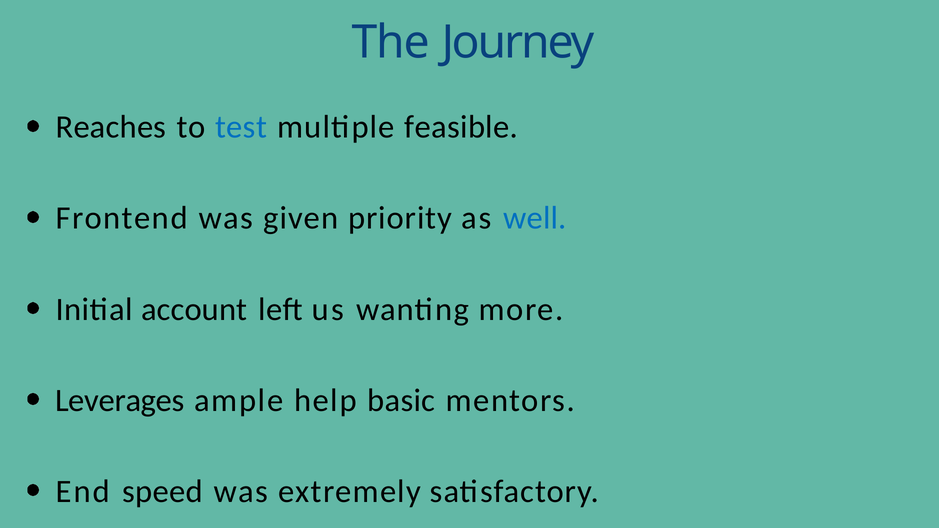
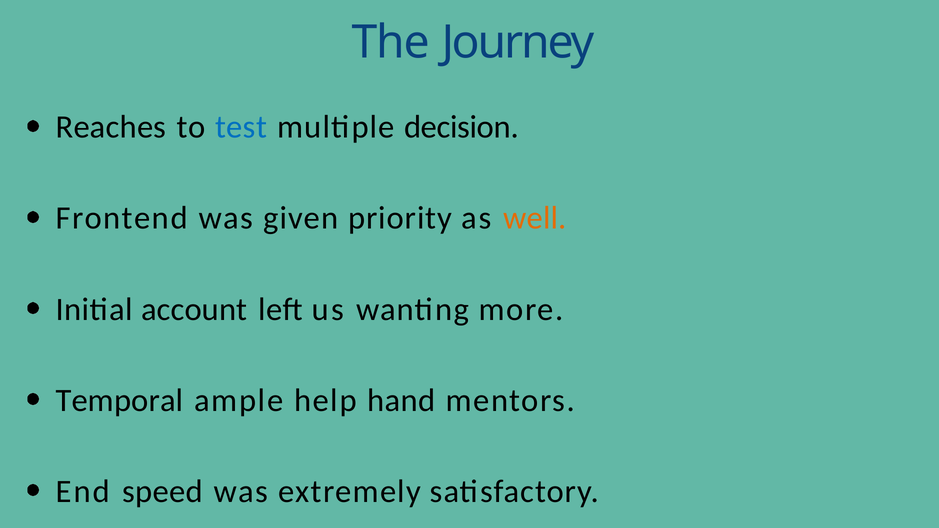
feasible: feasible -> decision
well colour: blue -> orange
Leverages: Leverages -> Temporal
basic: basic -> hand
